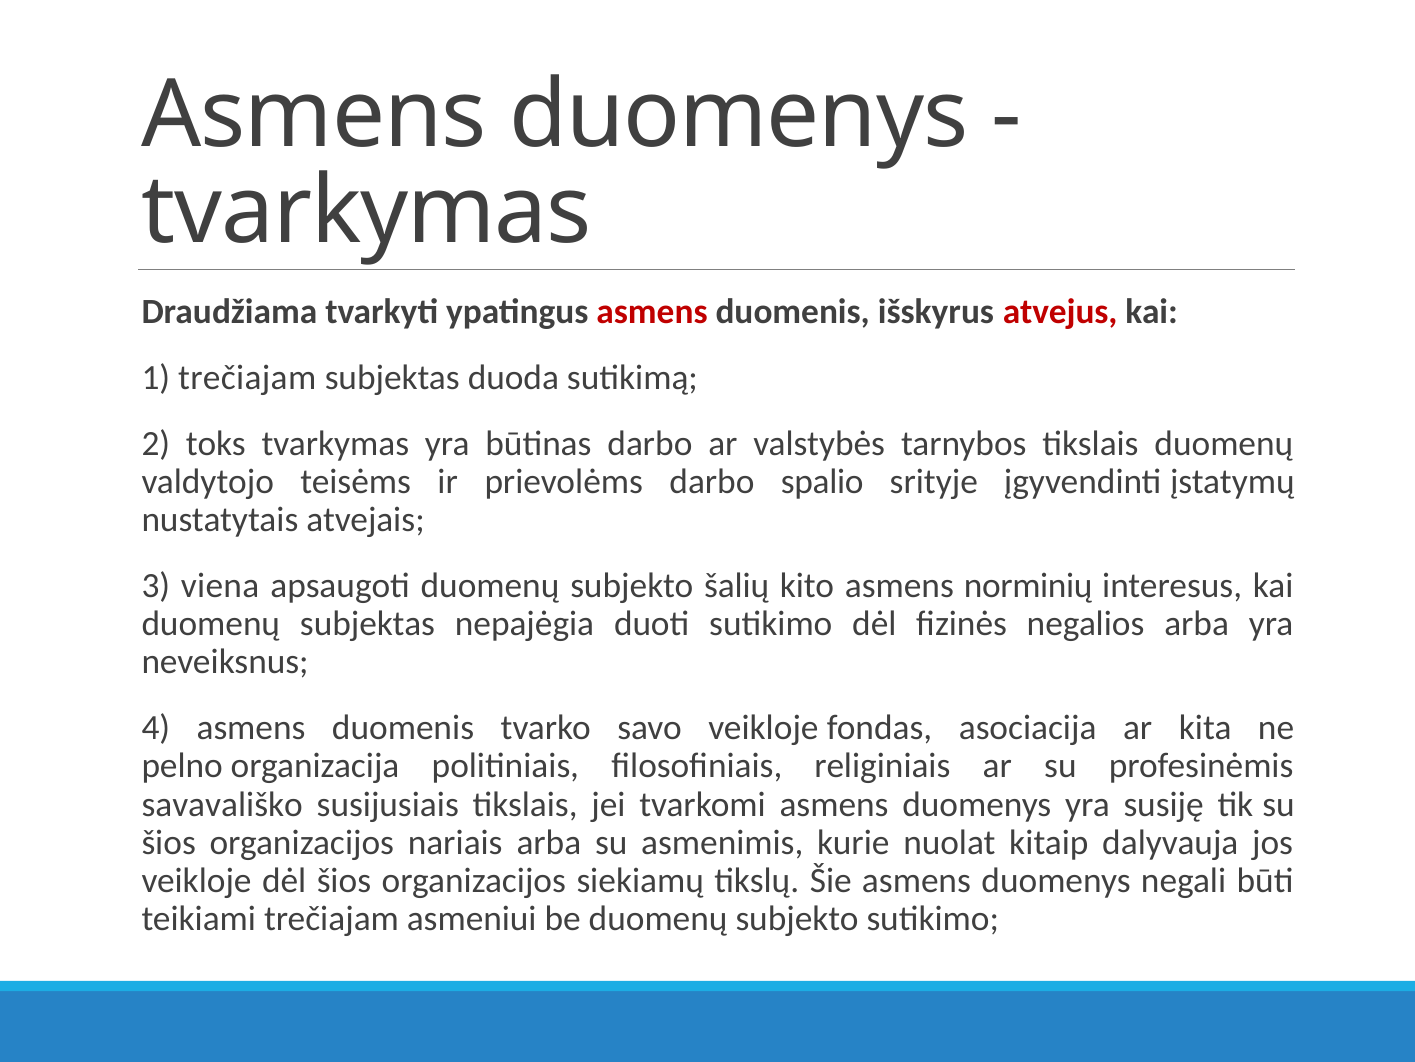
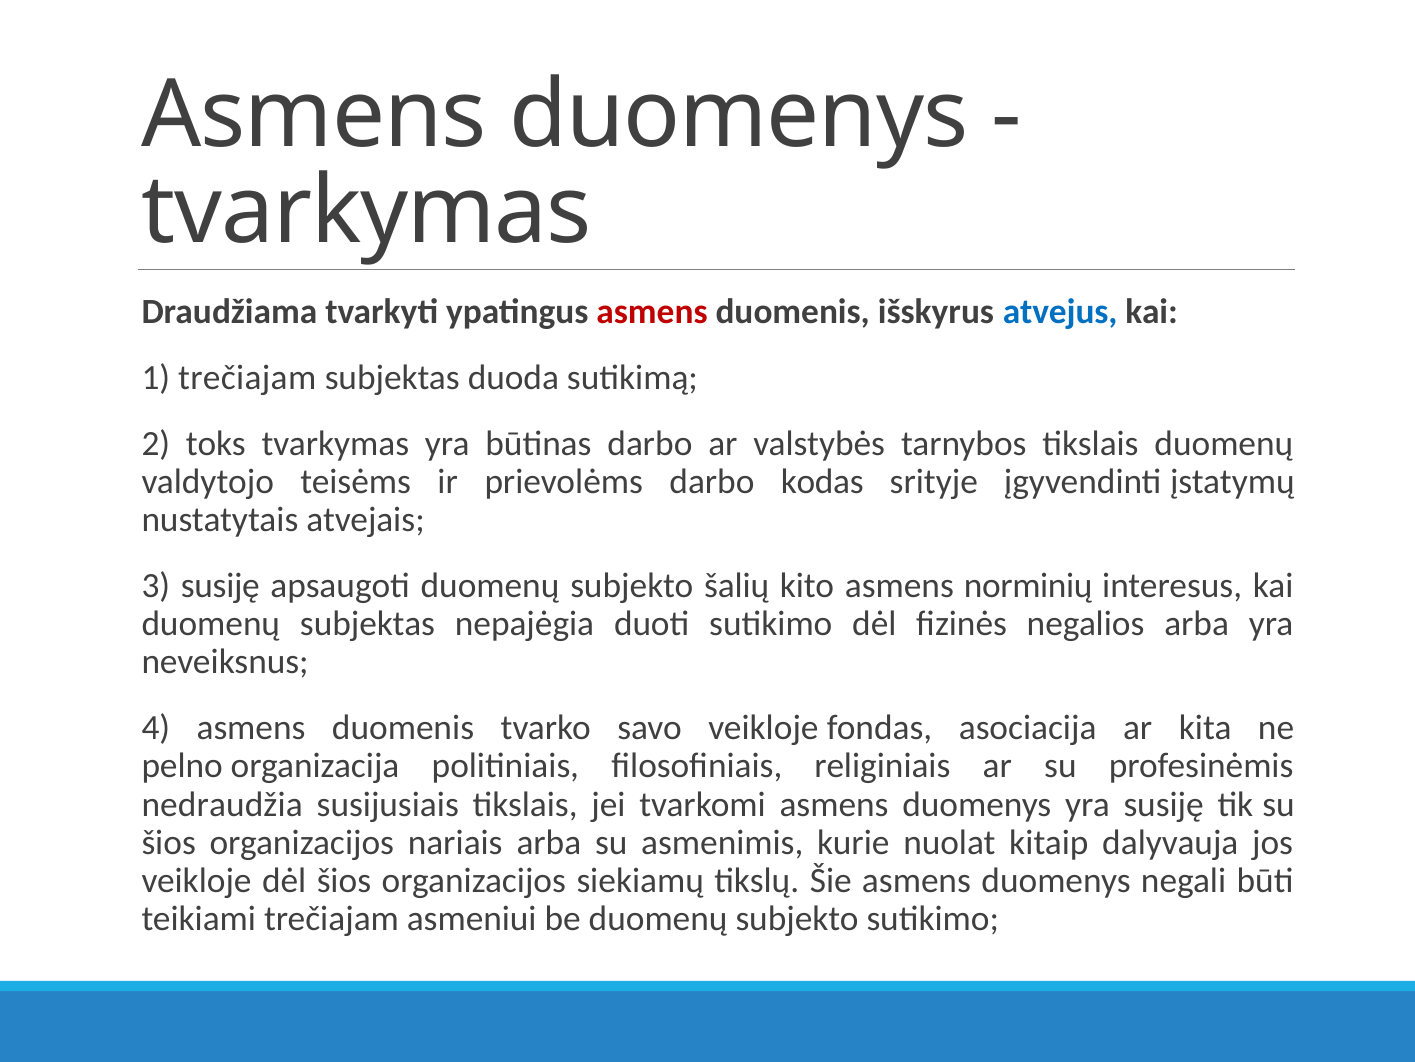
atvejus colour: red -> blue
spalio: spalio -> kodas
3 viena: viena -> susiję
savavališko: savavališko -> nedraudžia
